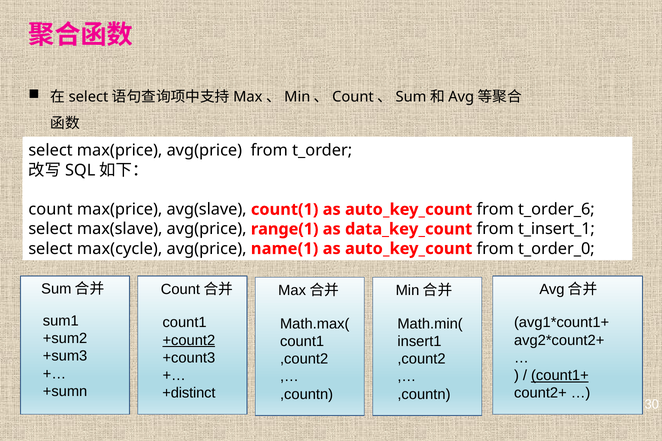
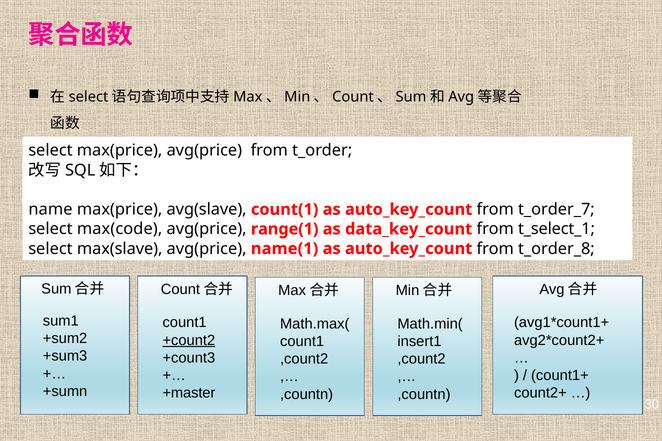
count: count -> name
t_order_6: t_order_6 -> t_order_7
max(slave: max(slave -> max(code
t_insert_1: t_insert_1 -> t_select_1
max(cycle: max(cycle -> max(slave
t_order_0: t_order_0 -> t_order_8
count1+ underline: present -> none
+distinct: +distinct -> +master
